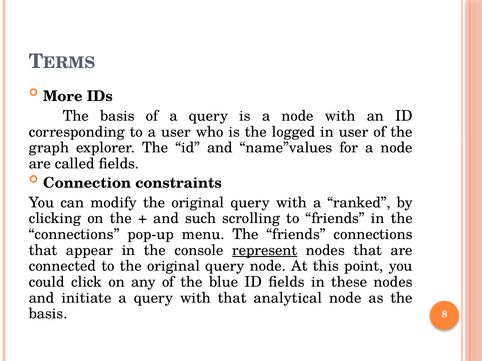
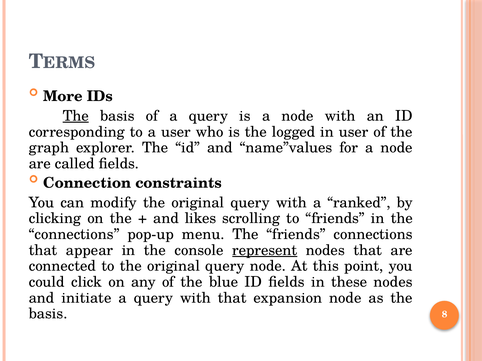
The at (76, 116) underline: none -> present
such: such -> likes
analytical: analytical -> expansion
